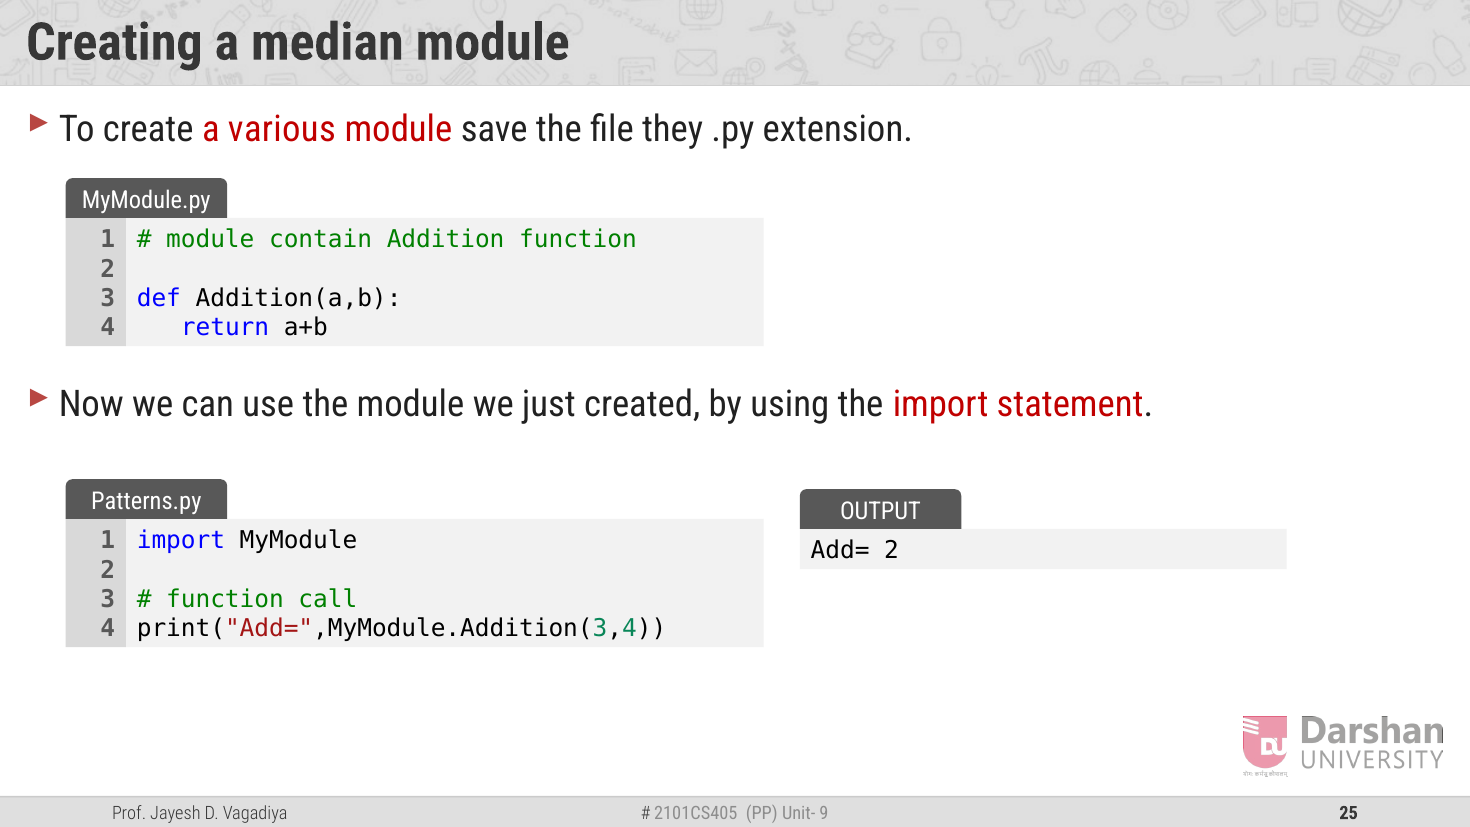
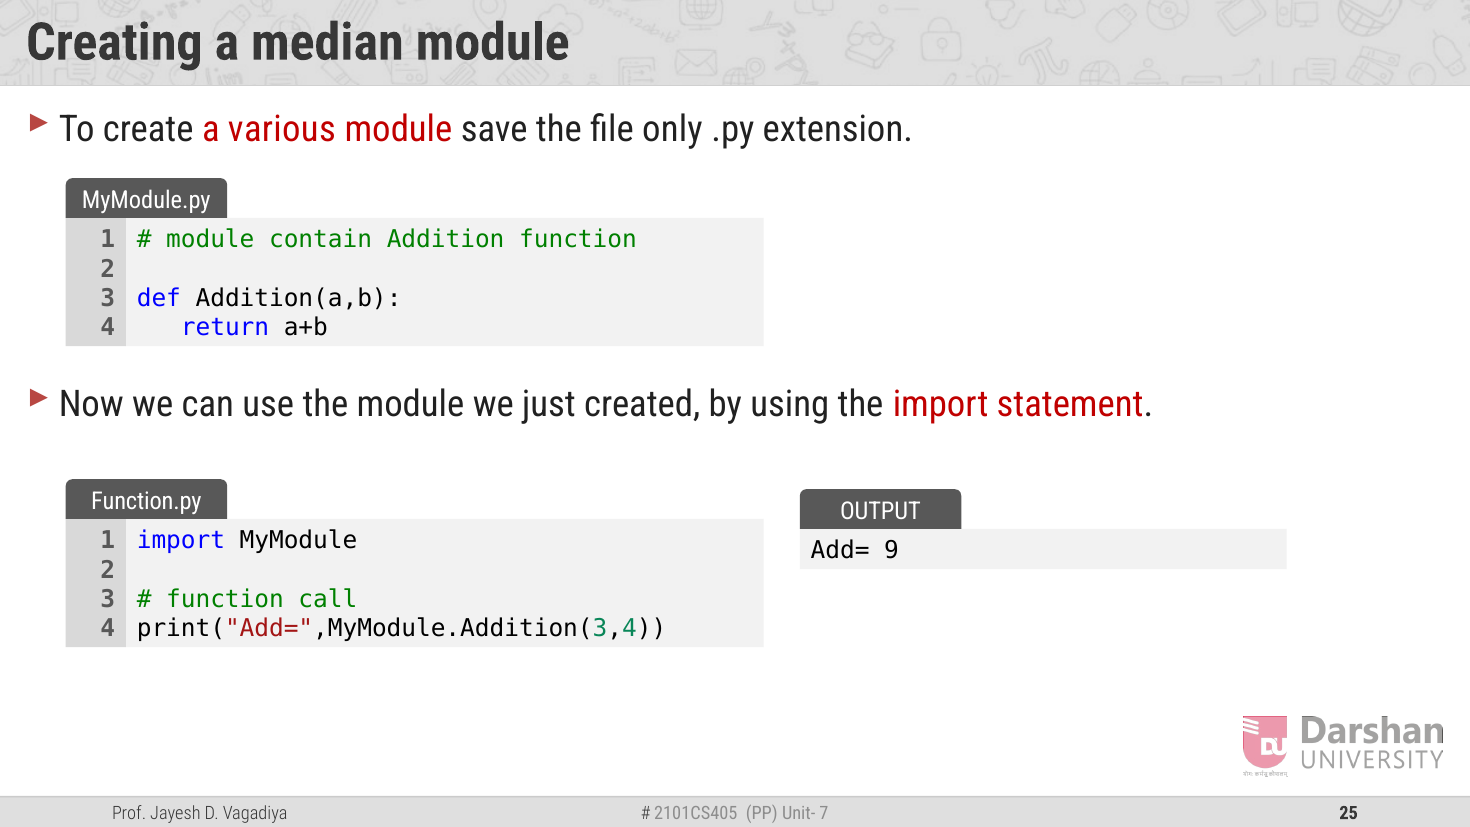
they: they -> only
Patterns.py: Patterns.py -> Function.py
Add= 2: 2 -> 9
9: 9 -> 7
